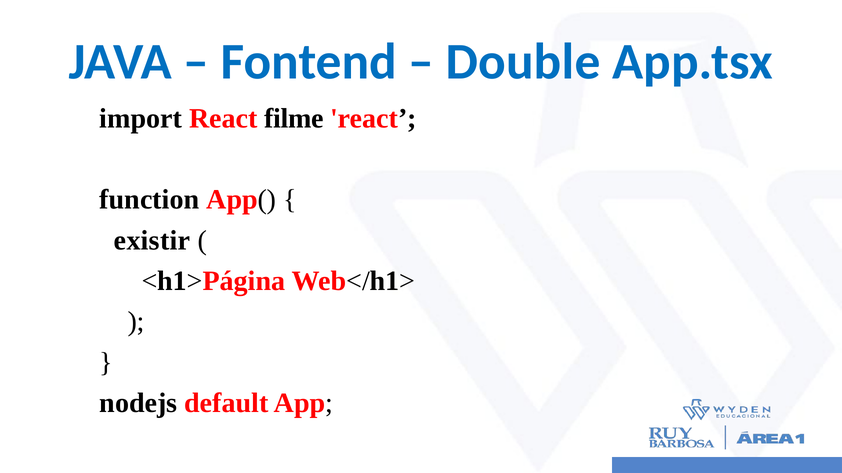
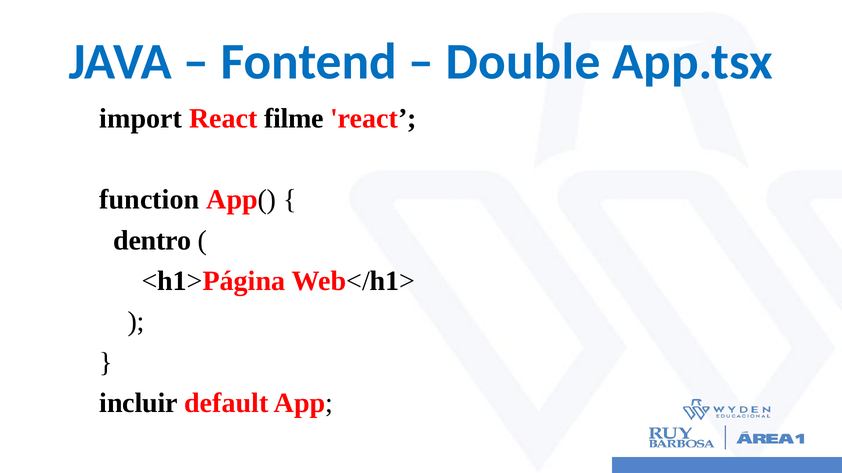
existir: existir -> dentro
nodejs: nodejs -> incluir
